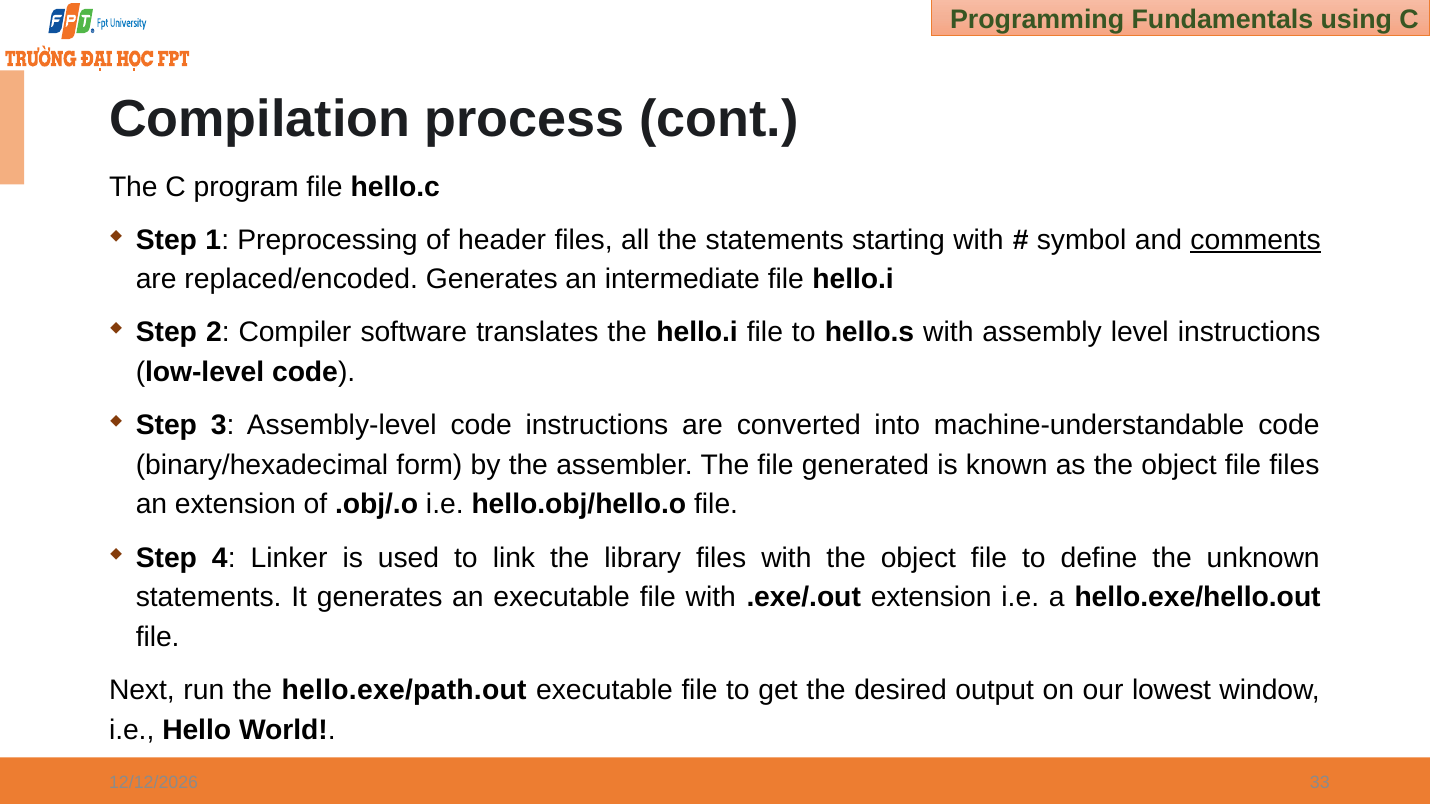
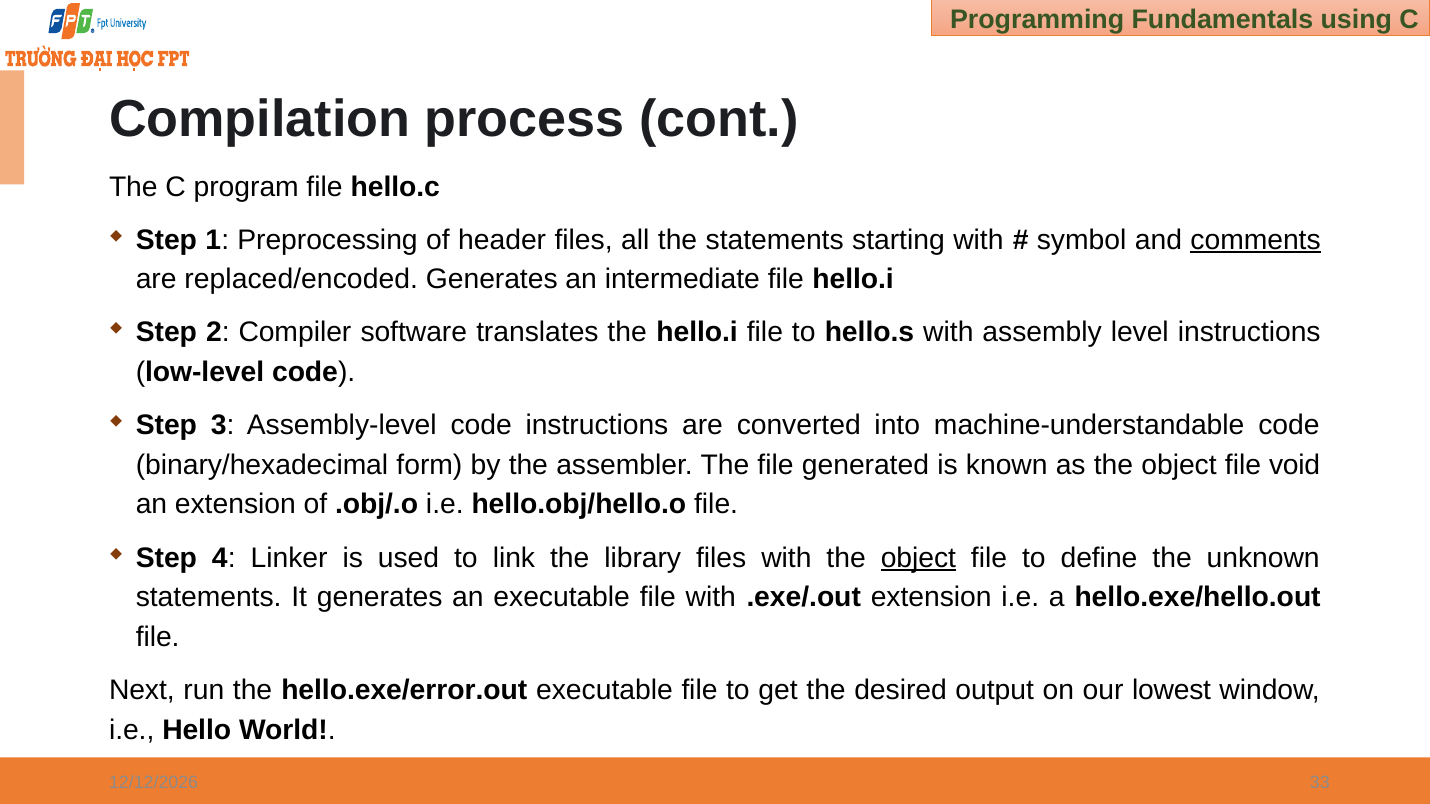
file files: files -> void
object at (918, 558) underline: none -> present
hello.exe/path.out: hello.exe/path.out -> hello.exe/error.out
